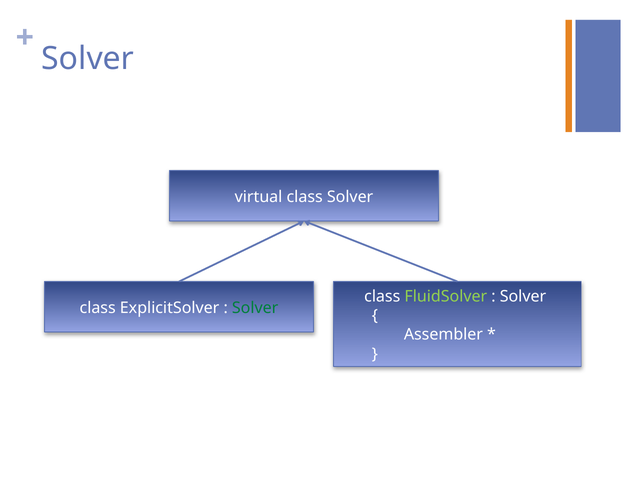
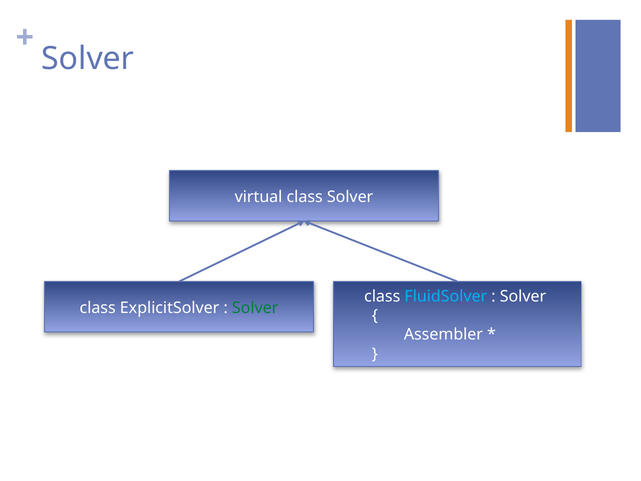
FluidSolver colour: light green -> light blue
